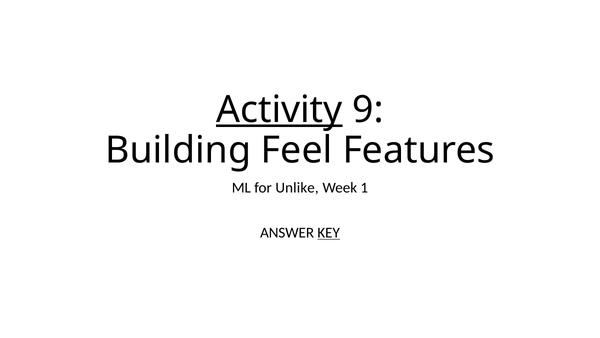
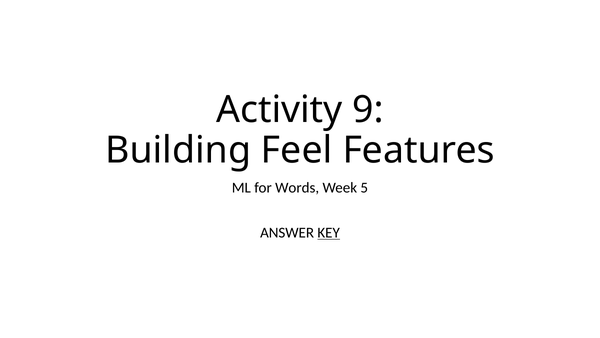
Activity underline: present -> none
Unlike: Unlike -> Words
1: 1 -> 5
